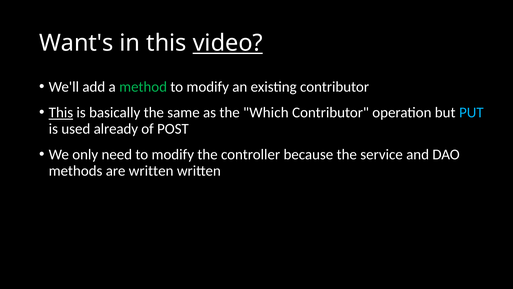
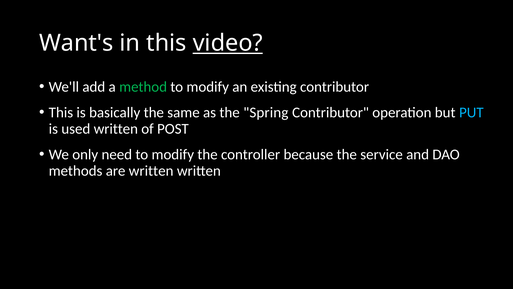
This at (61, 112) underline: present -> none
Which: Which -> Spring
used already: already -> written
